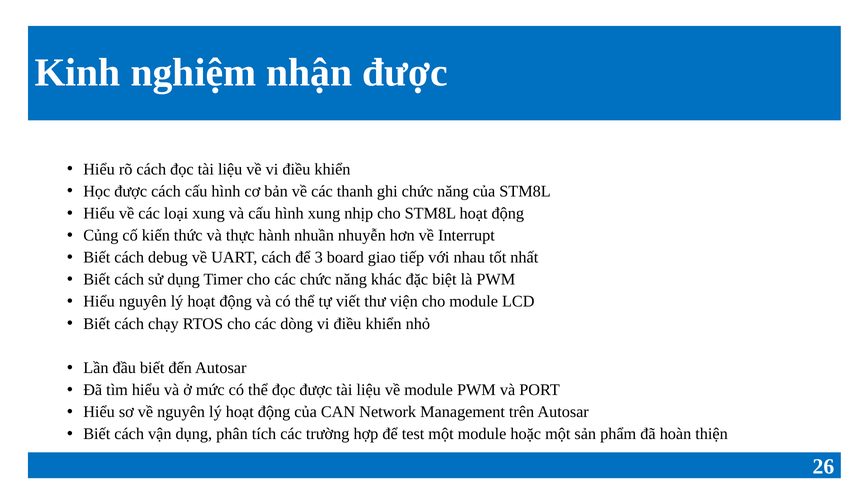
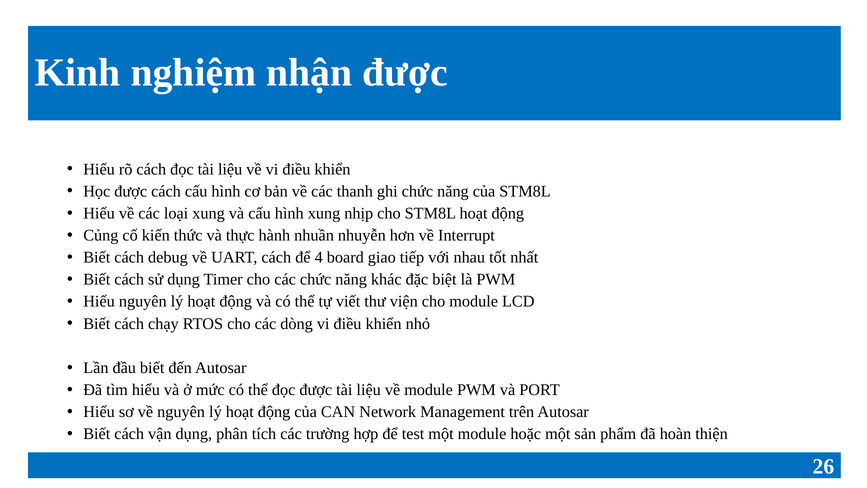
3: 3 -> 4
